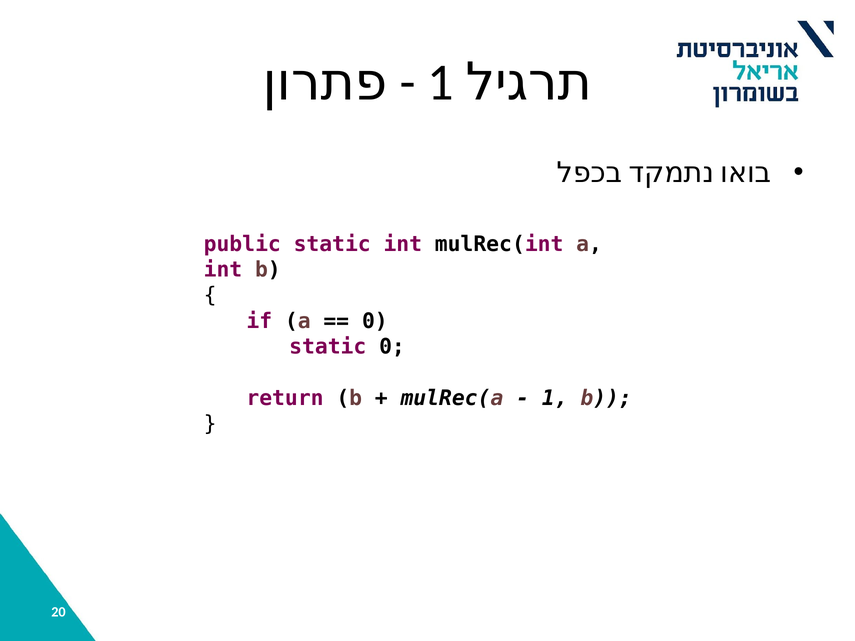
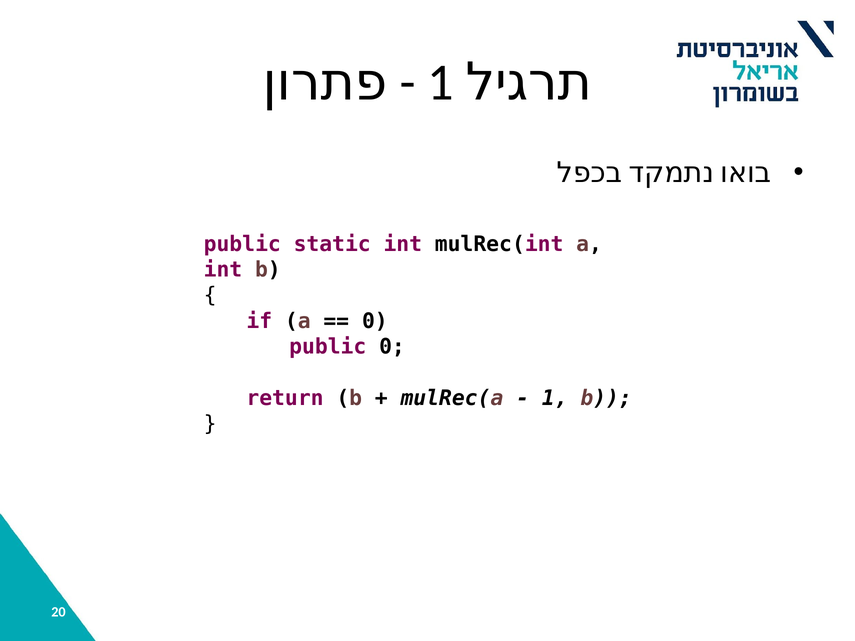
static at (328, 347): static -> public
